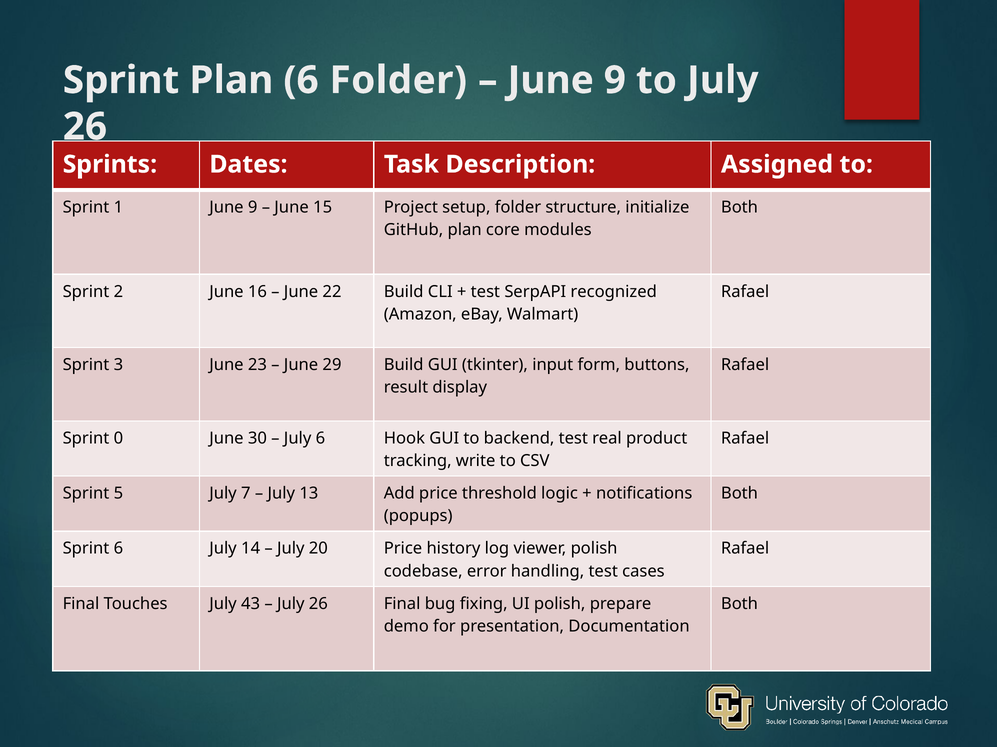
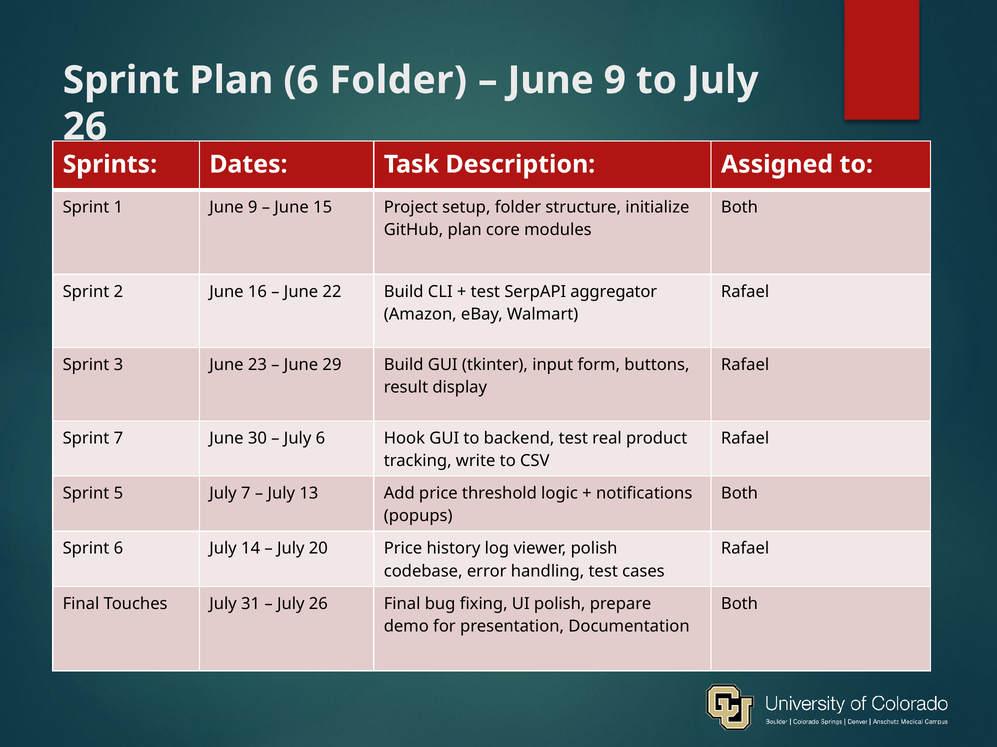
recognized: recognized -> aggregator
Sprint 0: 0 -> 7
43: 43 -> 31
